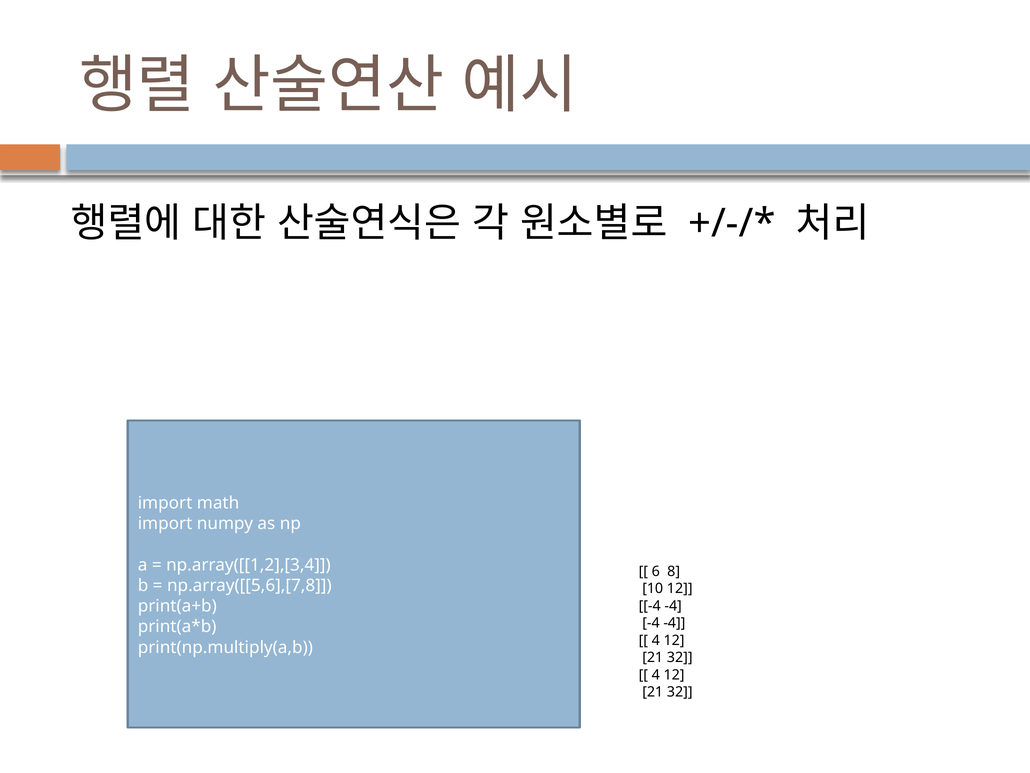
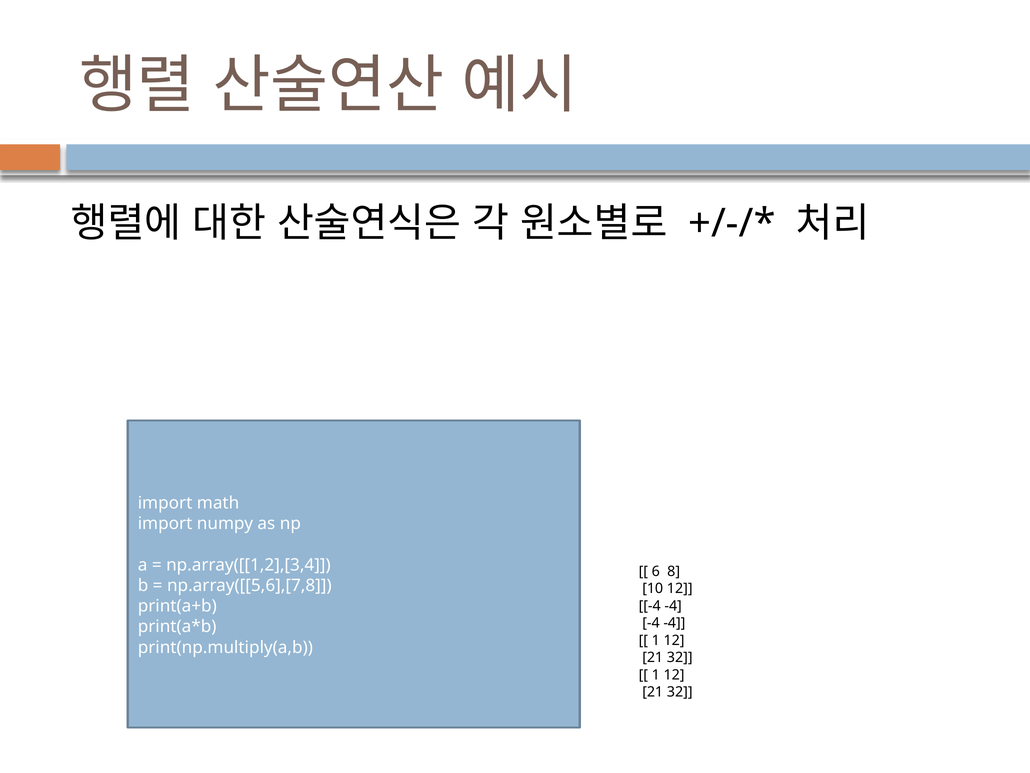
4 at (656, 640): 4 -> 1
4 at (656, 674): 4 -> 1
